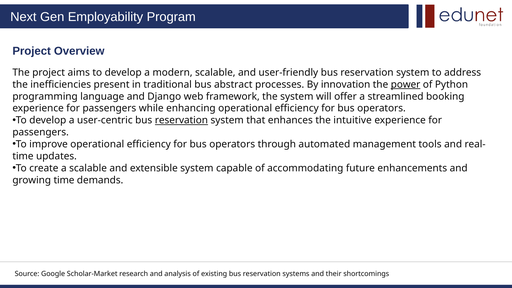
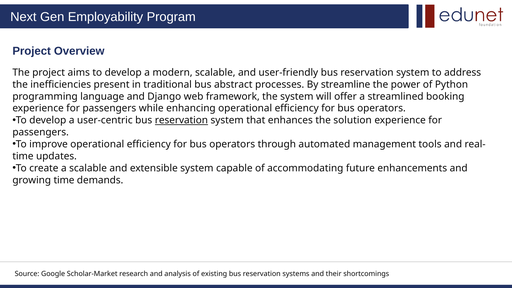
innovation: innovation -> streamline
power underline: present -> none
intuitive: intuitive -> solution
